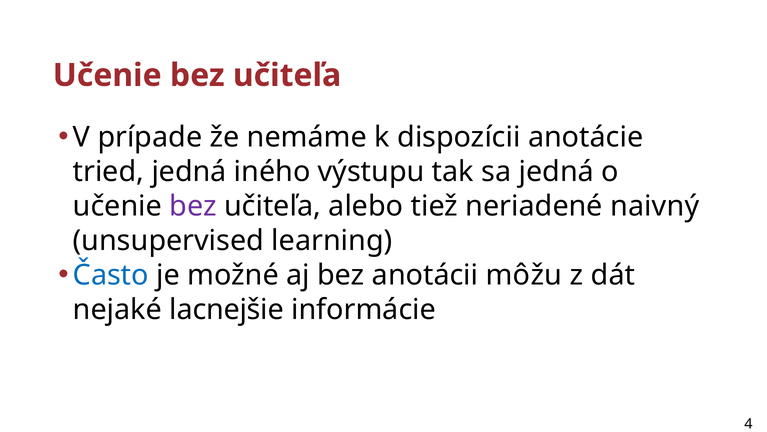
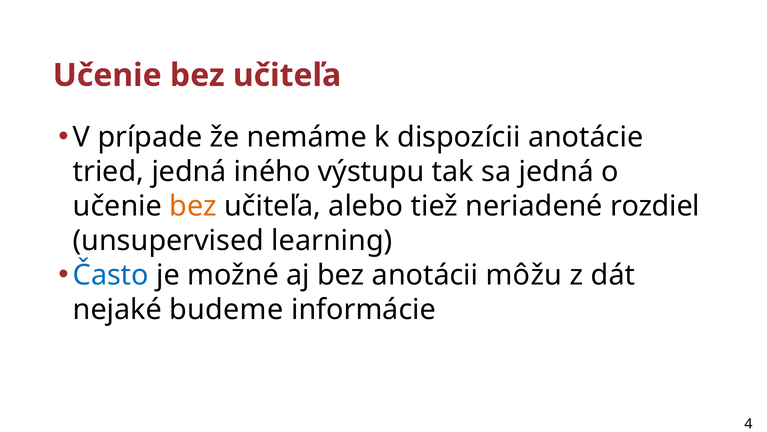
bez at (193, 206) colour: purple -> orange
naivný: naivný -> rozdiel
lacnejšie: lacnejšie -> budeme
